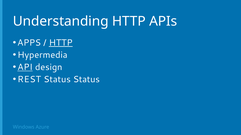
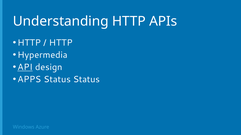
APPS at (29, 43): APPS -> HTTP
HTTP at (61, 43) underline: present -> none
REST: REST -> APPS
